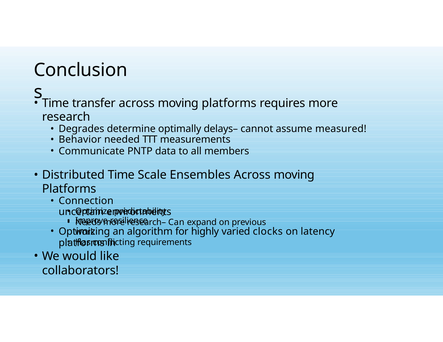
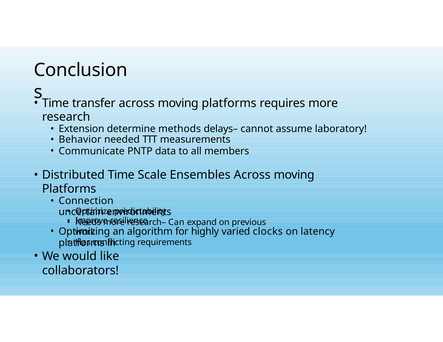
Degrades: Degrades -> Extension
optimally: optimally -> methods
measured: measured -> laboratory
